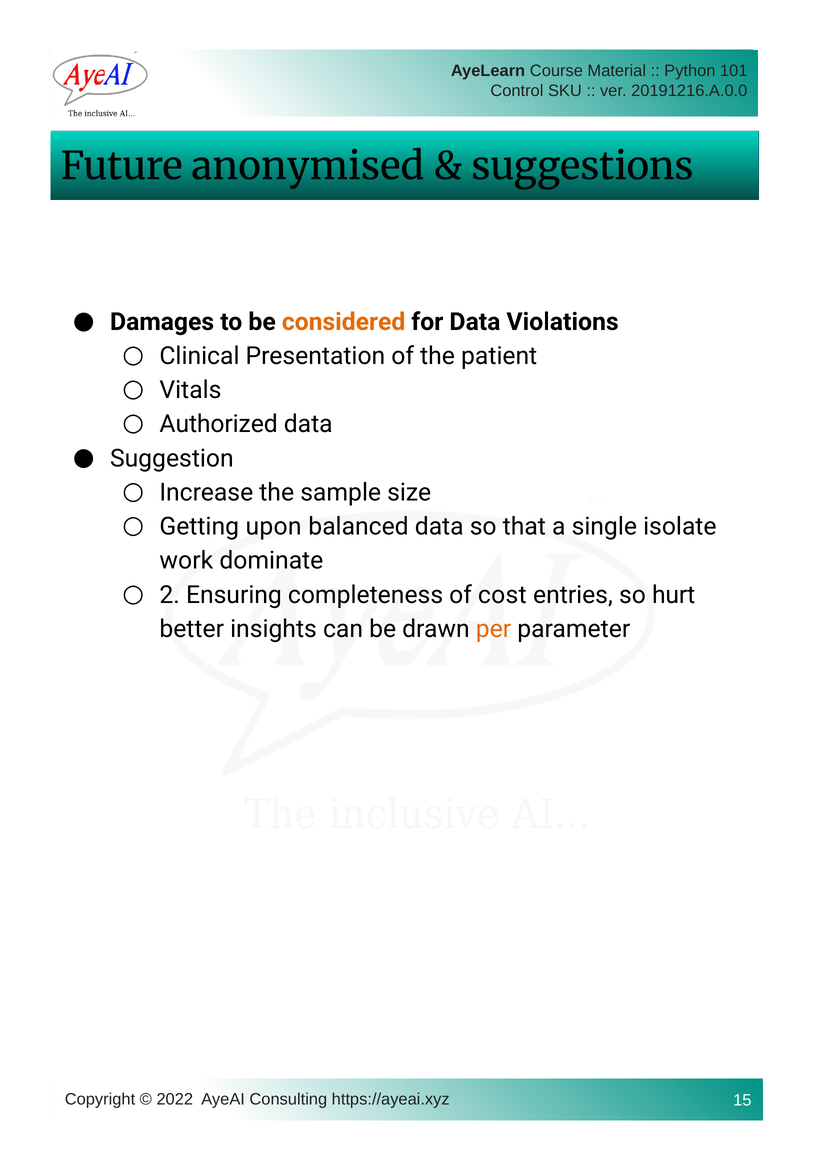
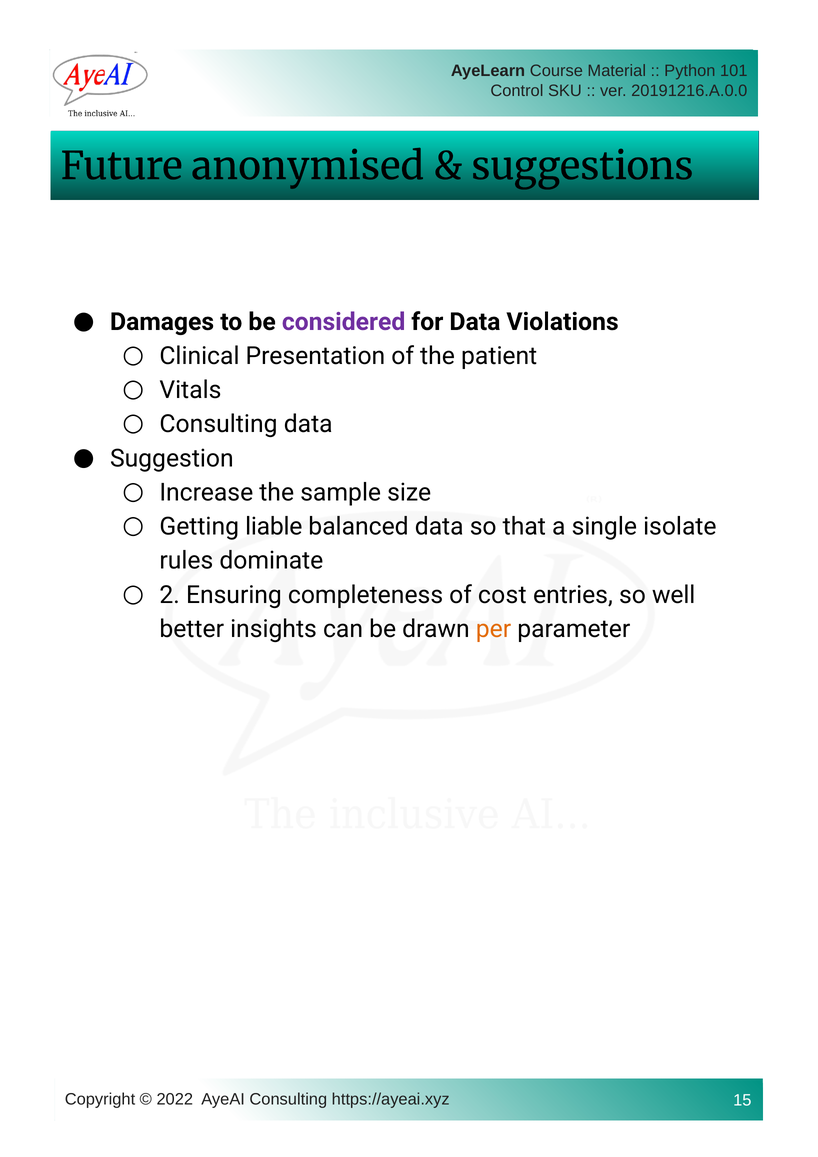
considered colour: orange -> purple
Authorized at (219, 424): Authorized -> Consulting
upon: upon -> liable
work: work -> rules
hurt: hurt -> well
